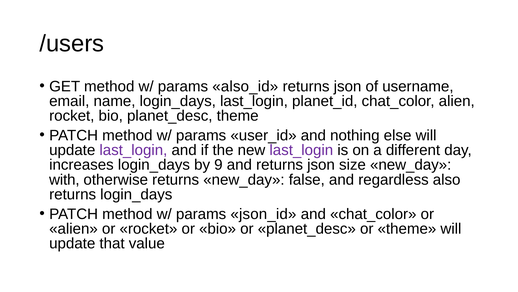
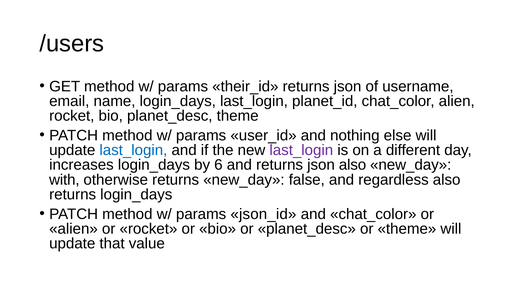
also_id: also_id -> their_id
last_login at (133, 150) colour: purple -> blue
9: 9 -> 6
json size: size -> also
